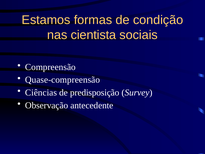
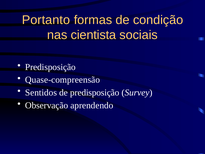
Estamos: Estamos -> Portanto
Compreensão at (50, 67): Compreensão -> Predisposição
Ciências: Ciências -> Sentidos
antecedente: antecedente -> aprendendo
